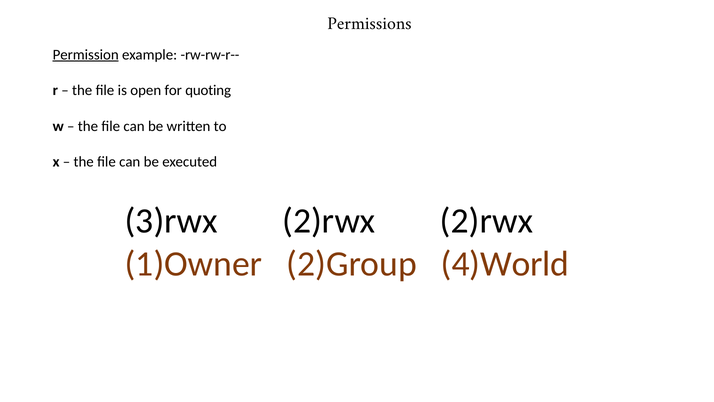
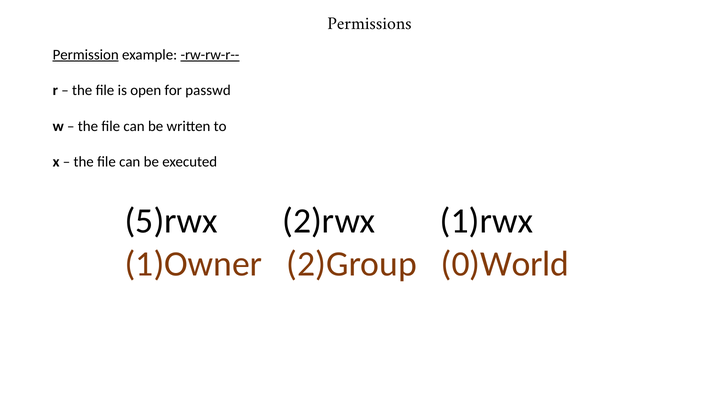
rw-rw-r-- underline: none -> present
quoting: quoting -> passwd
3)rwx: 3)rwx -> 5)rwx
2)rwx 2)rwx: 2)rwx -> 1)rwx
4)World: 4)World -> 0)World
